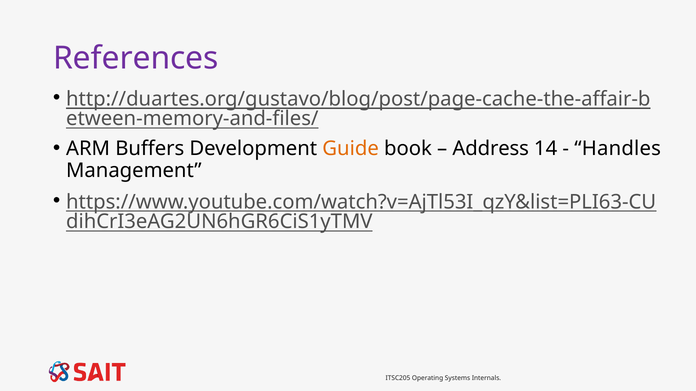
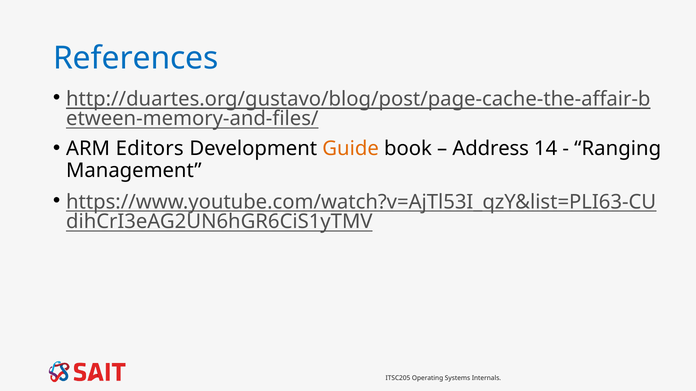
References colour: purple -> blue
Buffers: Buffers -> Editors
Handles: Handles -> Ranging
